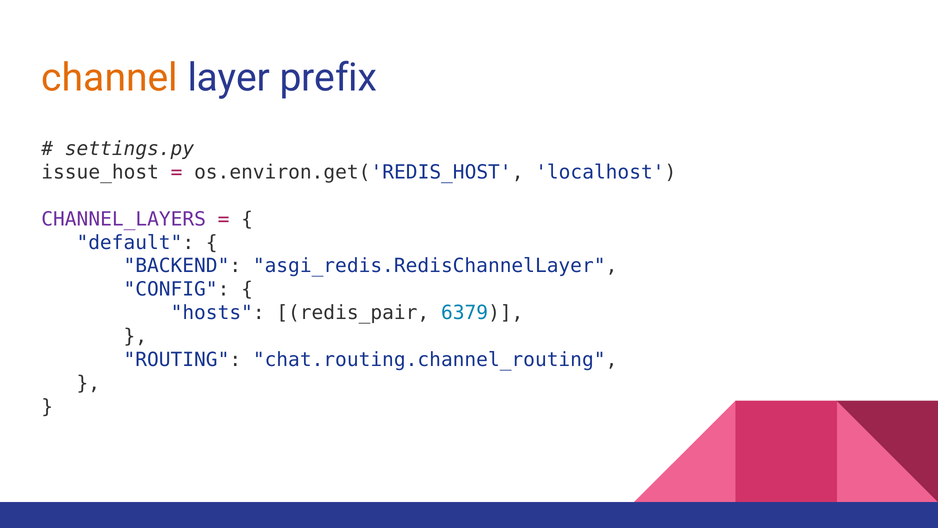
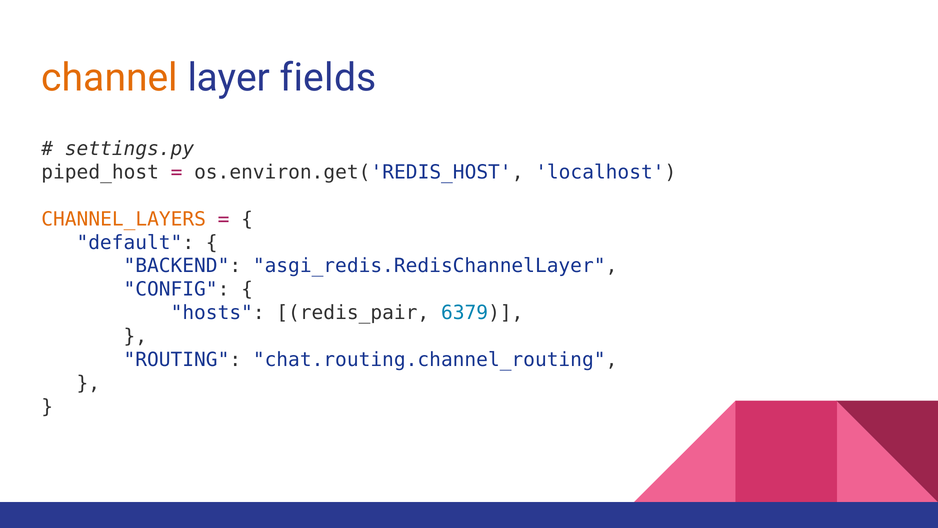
prefix: prefix -> fields
issue_host: issue_host -> piped_host
CHANNEL_LAYERS colour: purple -> orange
